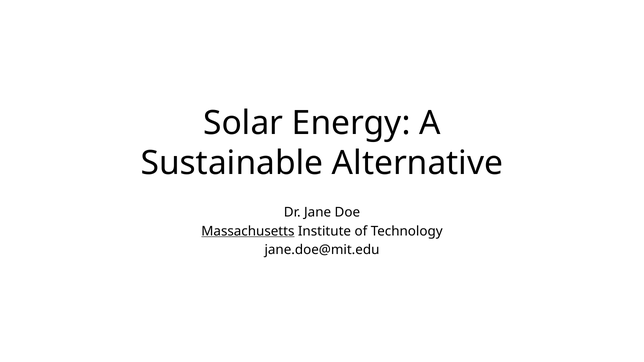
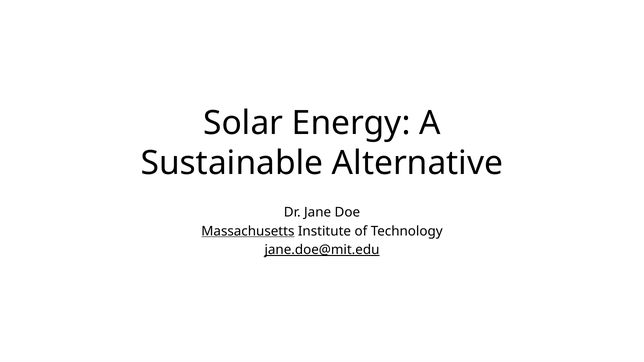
jane.doe@mit.edu underline: none -> present
